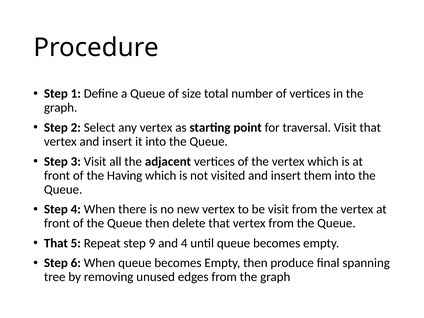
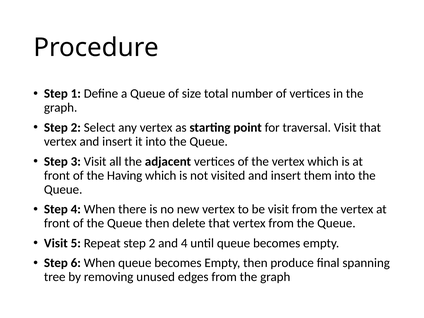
That at (56, 243): That -> Visit
Repeat step 9: 9 -> 2
